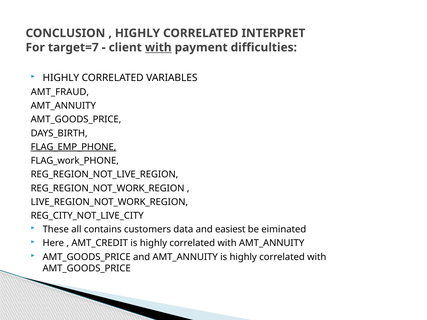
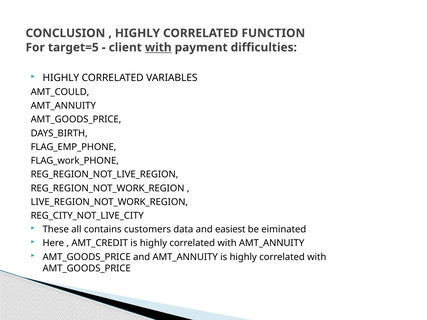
INTERPRET: INTERPRET -> FUNCTION
target=7: target=7 -> target=5
AMT_FRAUD: AMT_FRAUD -> AMT_COULD
FLAG_EMP_PHONE underline: present -> none
